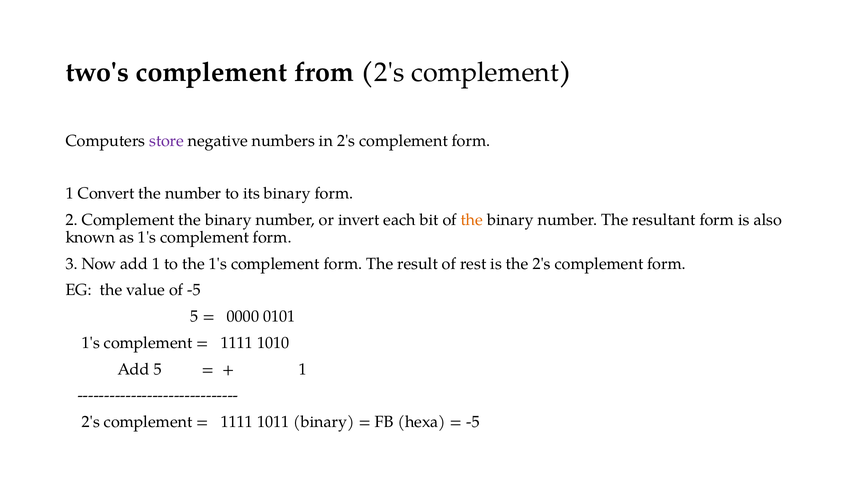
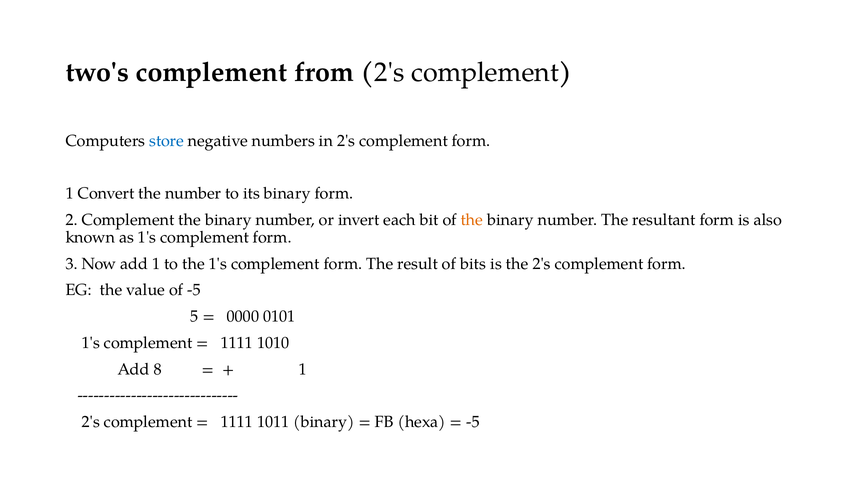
store colour: purple -> blue
rest: rest -> bits
Add 5: 5 -> 8
